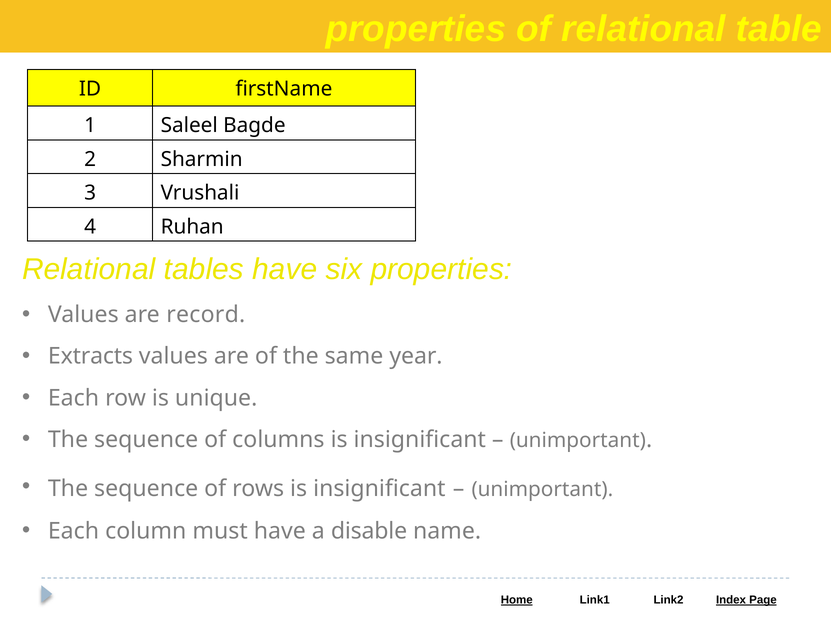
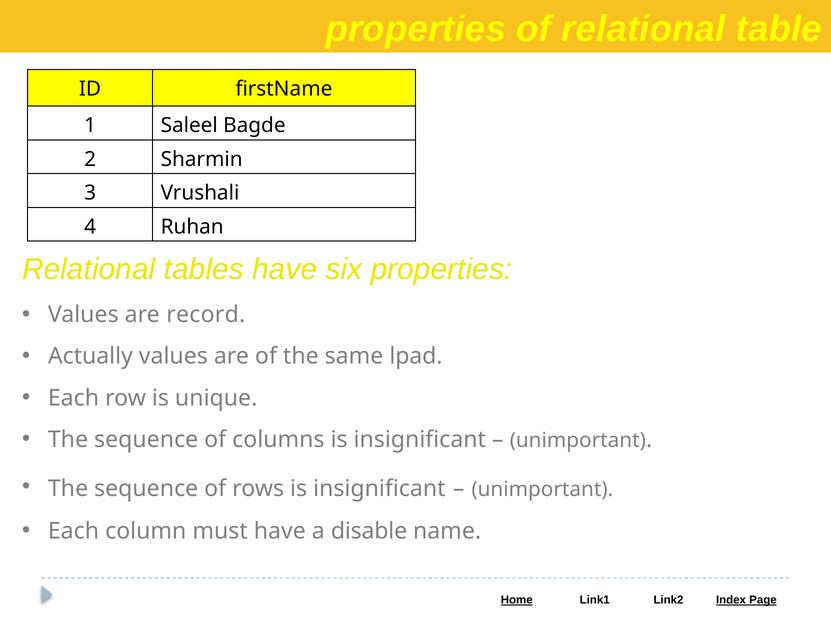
Extracts: Extracts -> Actually
year: year -> lpad
